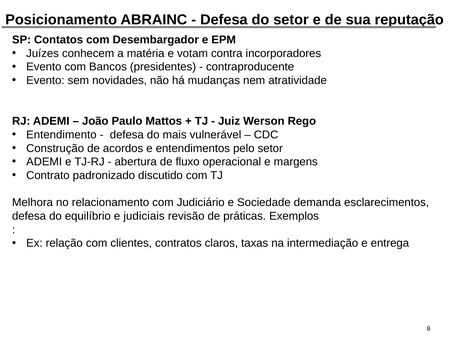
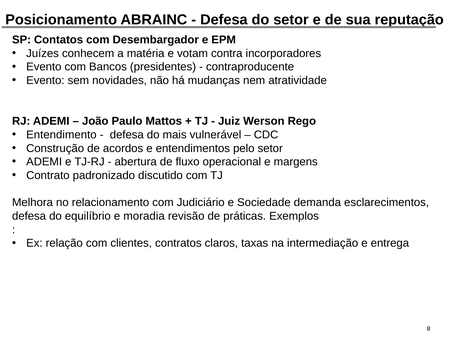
judiciais: judiciais -> moradia
